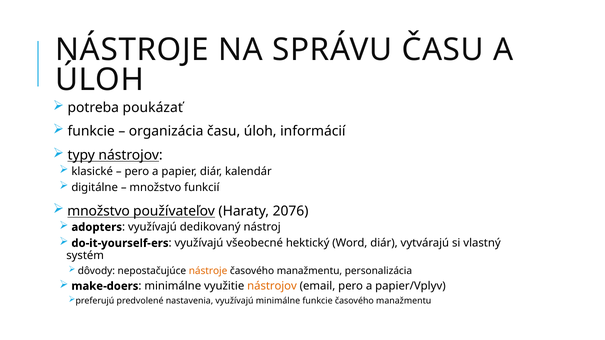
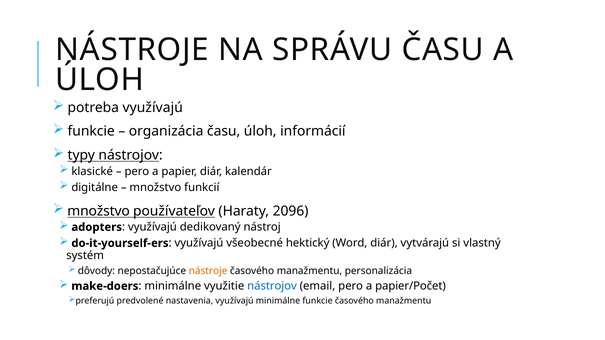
potreba poukázať: poukázať -> využívajú
2076: 2076 -> 2096
nástrojov at (272, 286) colour: orange -> blue
papier/Vplyv: papier/Vplyv -> papier/Počet
